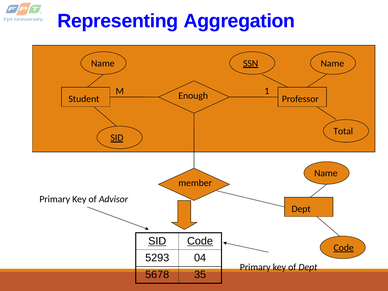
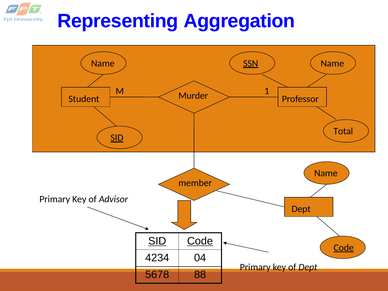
Enough: Enough -> Murder
5293: 5293 -> 4234
35: 35 -> 88
